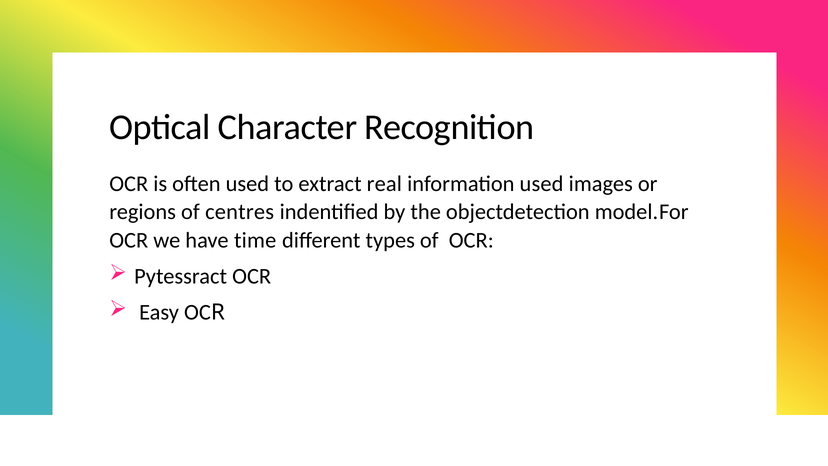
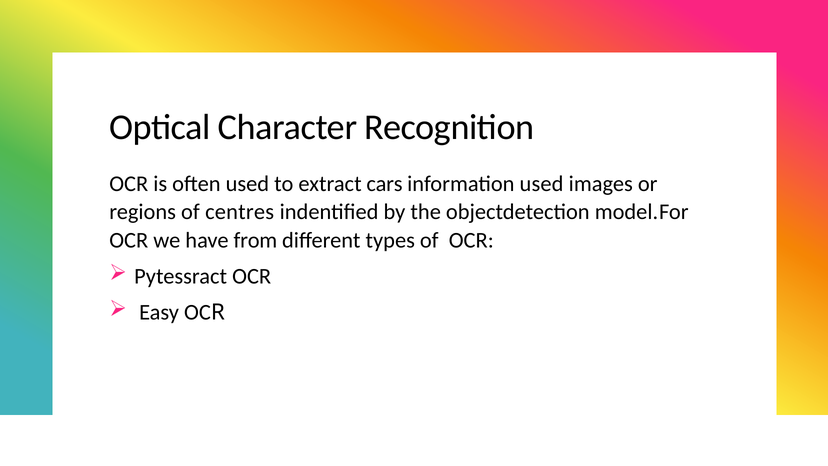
real: real -> cars
time: time -> from
